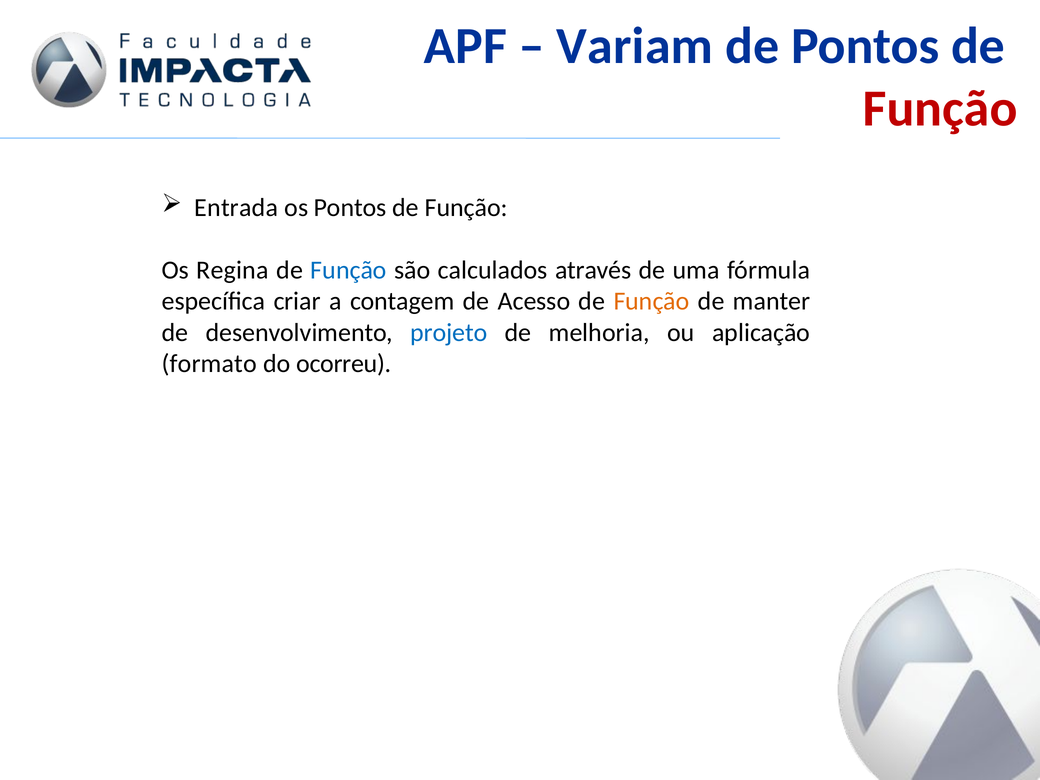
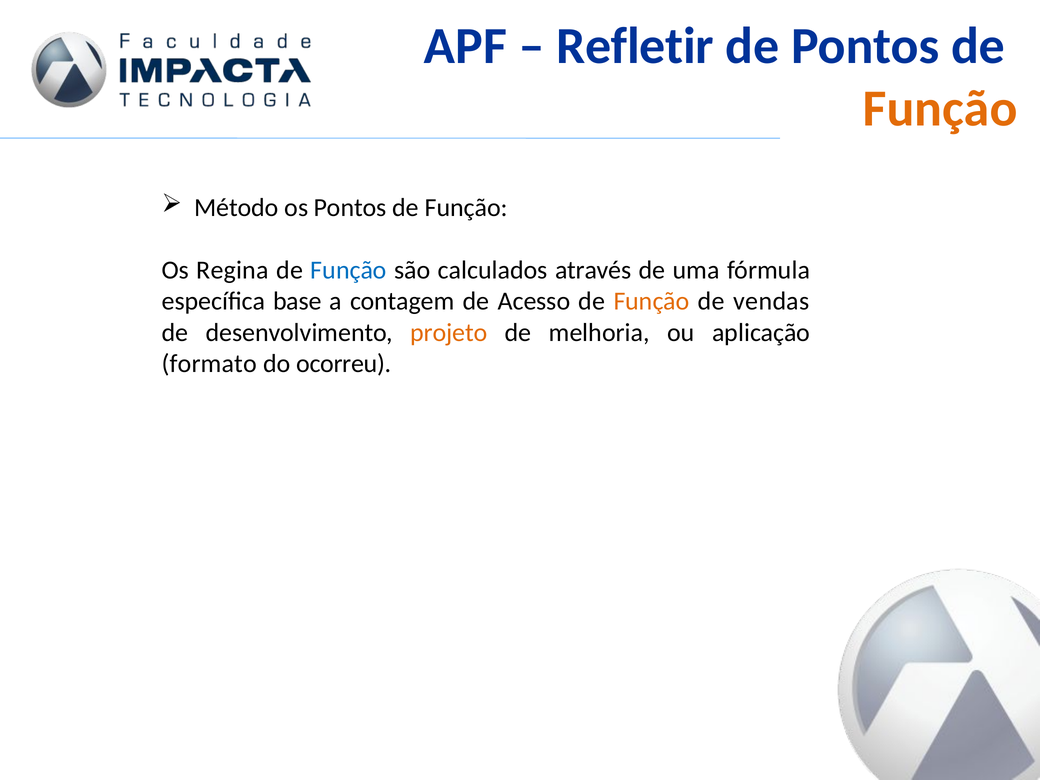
Variam: Variam -> Refletir
Função at (940, 108) colour: red -> orange
Entrada: Entrada -> Método
criar: criar -> base
manter: manter -> vendas
projeto colour: blue -> orange
